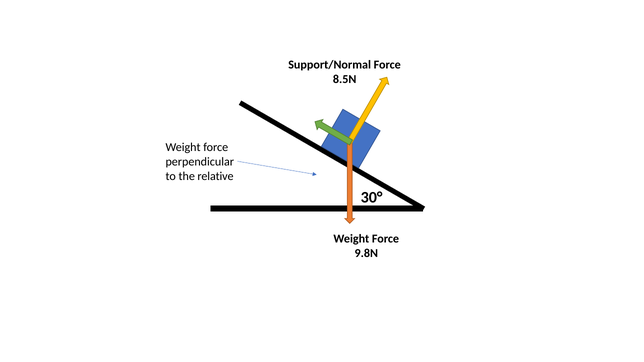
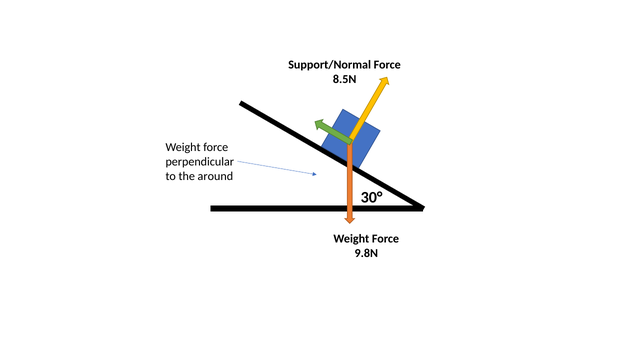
relative: relative -> around
